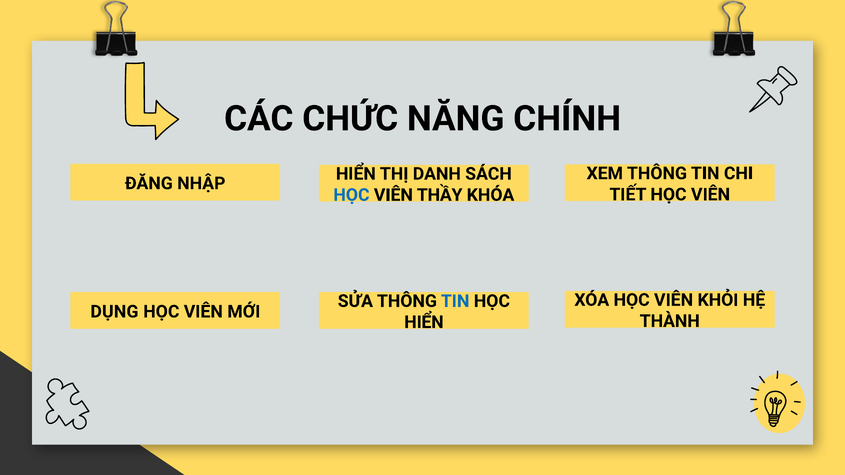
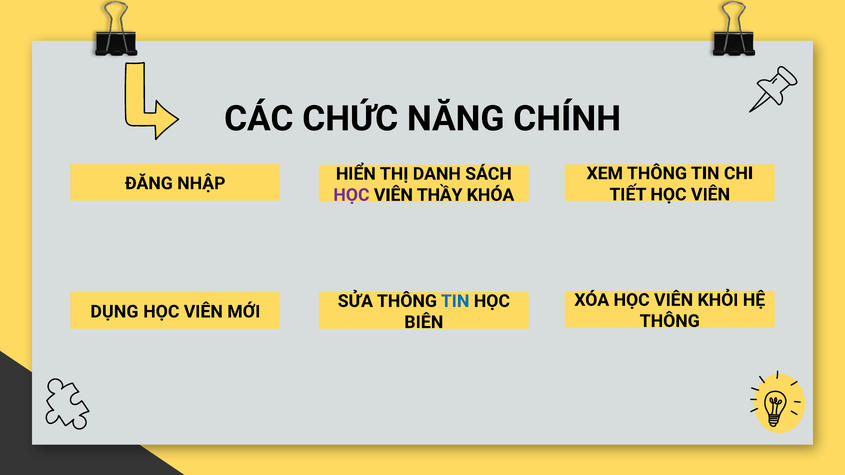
HỌC at (351, 195) colour: blue -> purple
THÀNH at (670, 321): THÀNH -> THÔNG
HIỂN at (424, 322): HIỂN -> BIÊN
